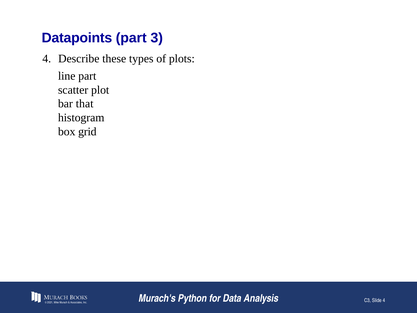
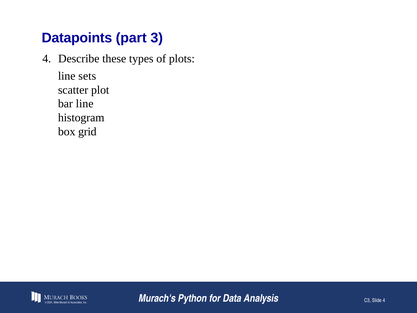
line part: part -> sets
bar that: that -> line
